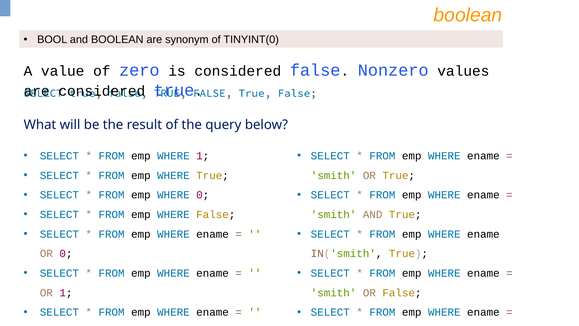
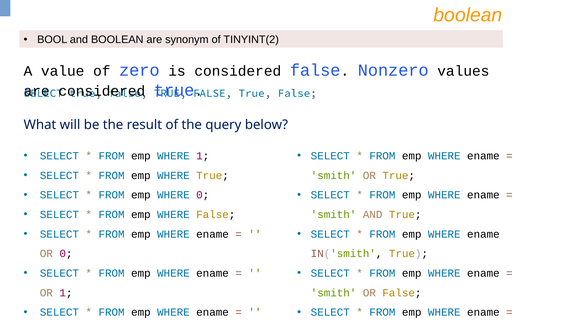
TINYINT(0: TINYINT(0 -> TINYINT(2
